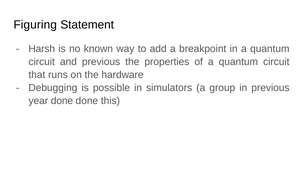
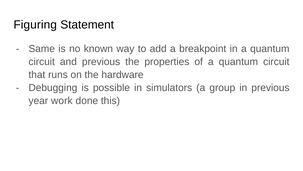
Harsh: Harsh -> Same
year done: done -> work
